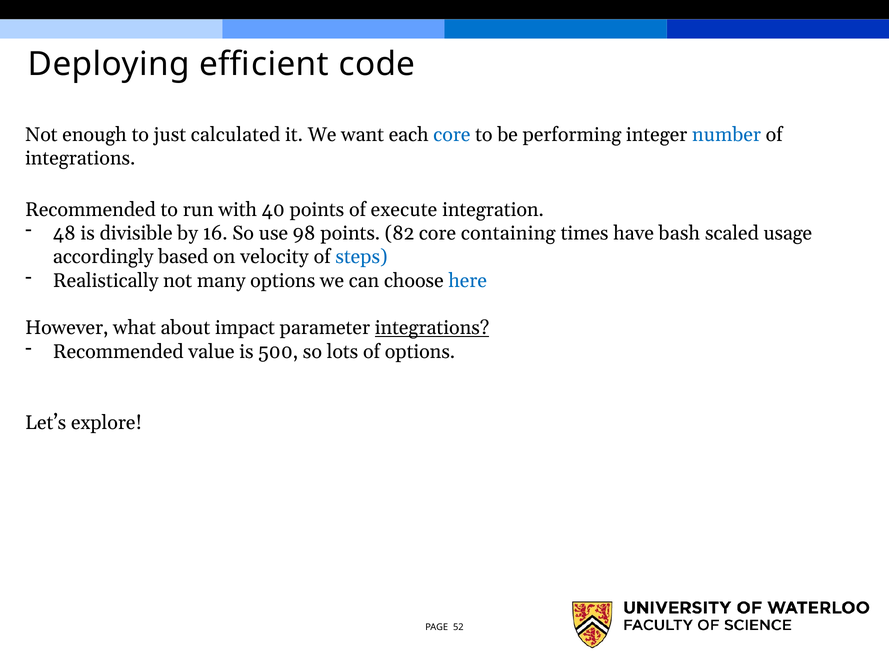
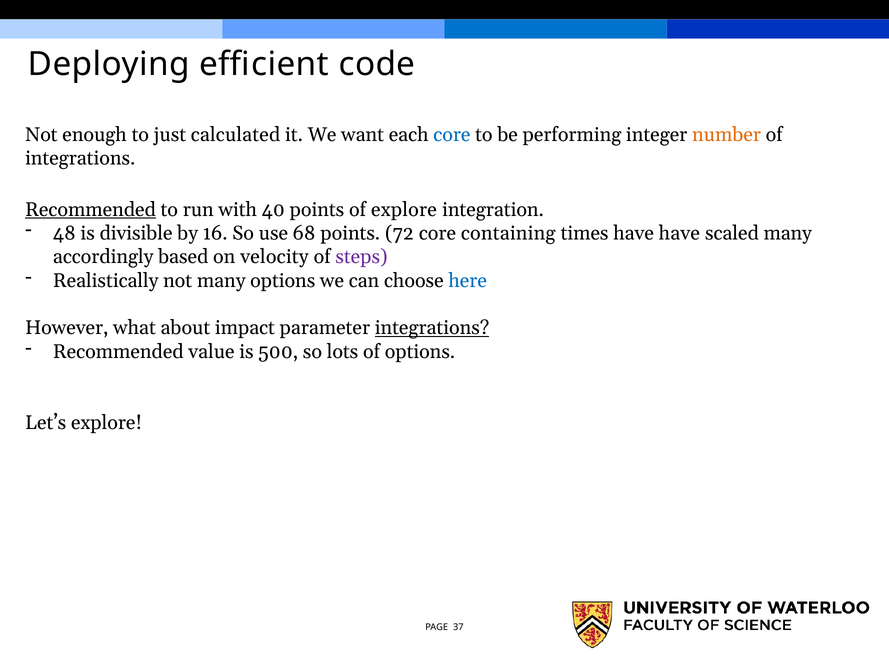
number colour: blue -> orange
Recommended at (91, 210) underline: none -> present
of execute: execute -> explore
98: 98 -> 68
82: 82 -> 72
have bash: bash -> have
scaled usage: usage -> many
steps colour: blue -> purple
52: 52 -> 37
